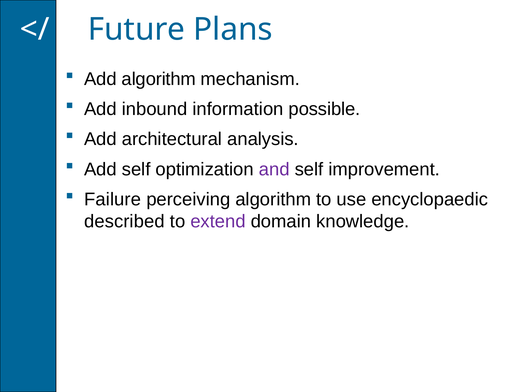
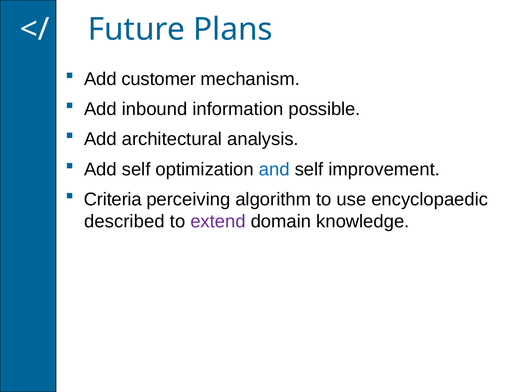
Add algorithm: algorithm -> customer
and colour: purple -> blue
Failure: Failure -> Criteria
